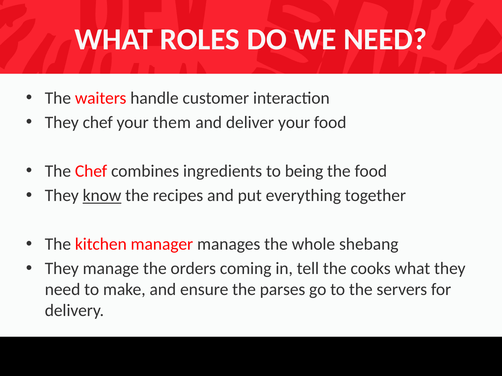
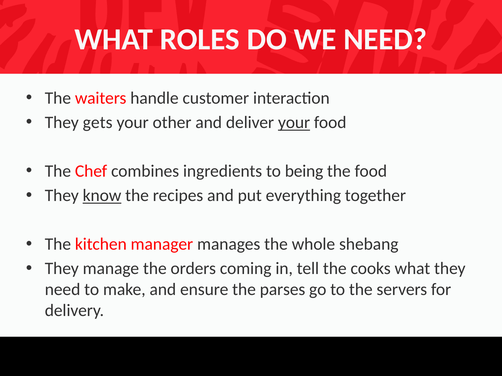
They chef: chef -> gets
them: them -> other
your at (294, 123) underline: none -> present
